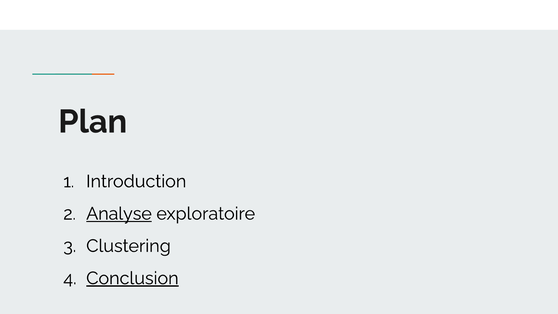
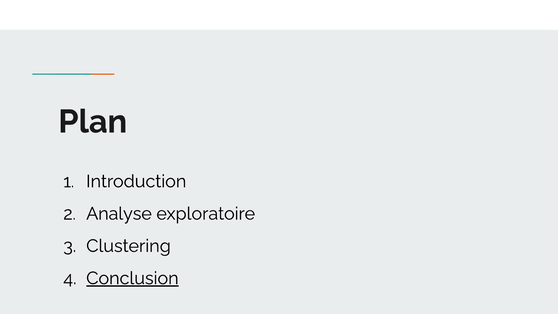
Analyse underline: present -> none
